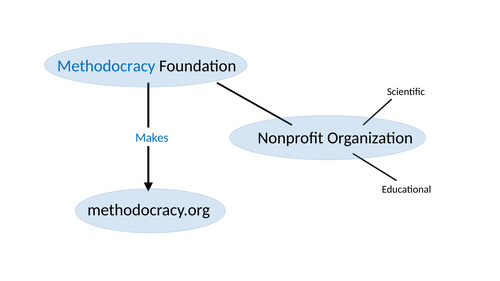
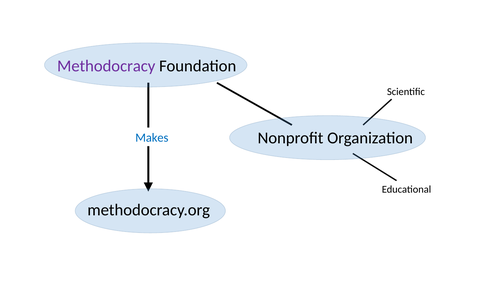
Methodocracy colour: blue -> purple
